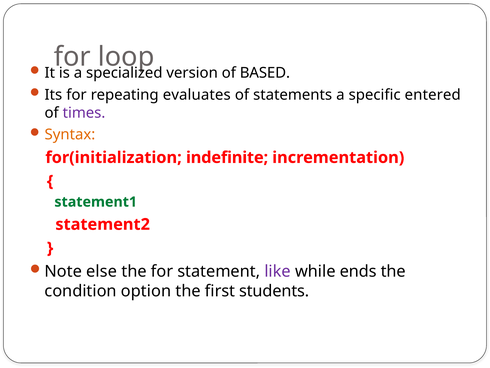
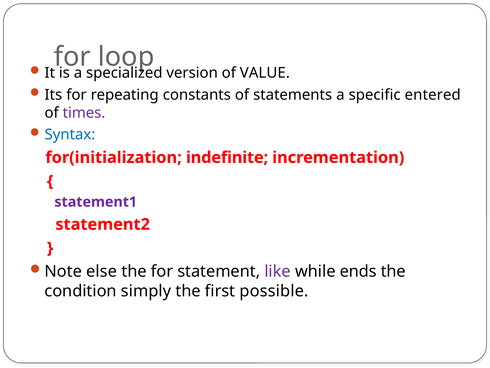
BASED: BASED -> VALUE
evaluates: evaluates -> constants
Syntax colour: orange -> blue
statement1 colour: green -> purple
option: option -> simply
students: students -> possible
